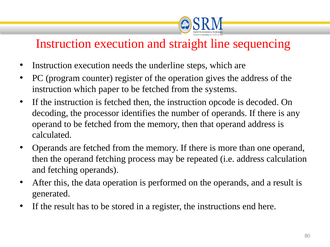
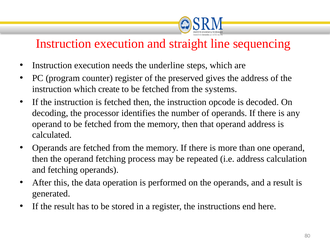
the operation: operation -> preserved
paper: paper -> create
